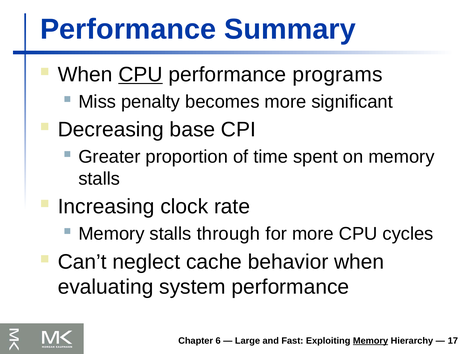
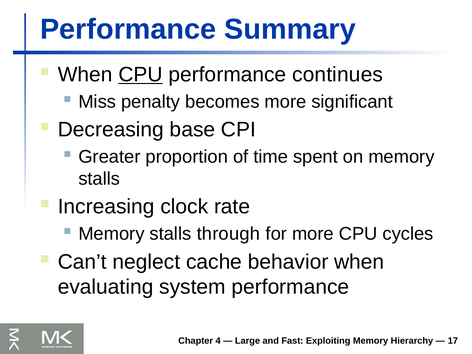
programs: programs -> continues
6: 6 -> 4
Memory at (371, 341) underline: present -> none
